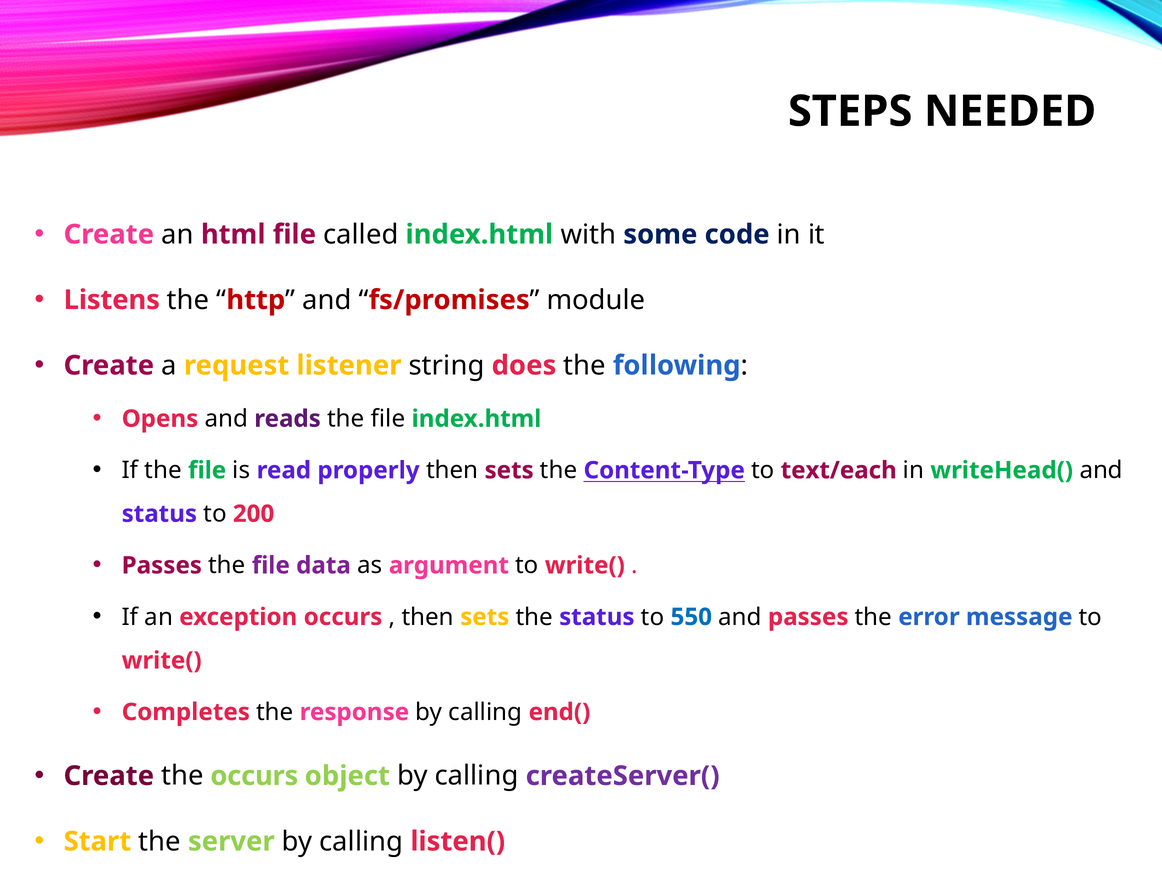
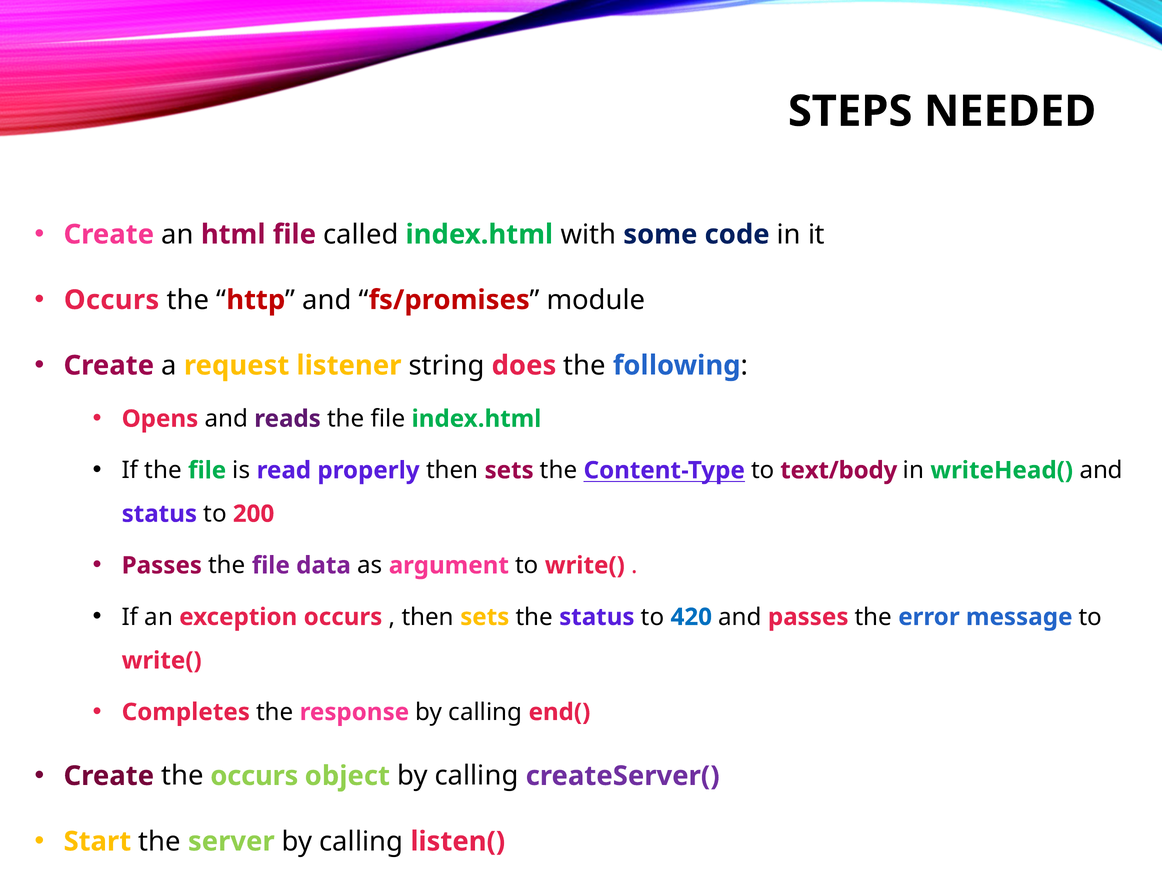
Listens at (112, 300): Listens -> Occurs
text/each: text/each -> text/body
550: 550 -> 420
